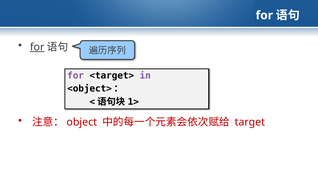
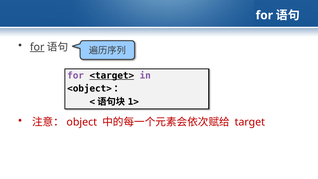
<target> underline: none -> present
